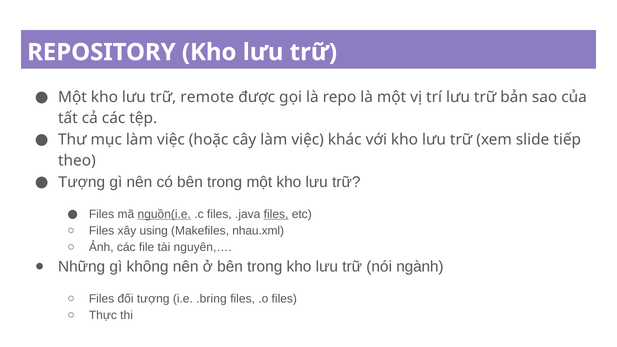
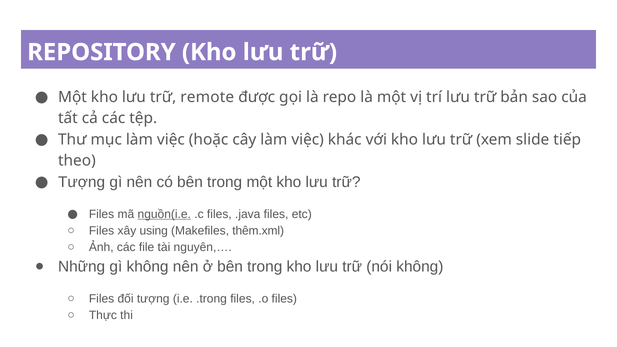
files at (276, 214) underline: present -> none
nhau.xml: nhau.xml -> thêm.xml
nói ngành: ngành -> không
.bring: .bring -> .trong
